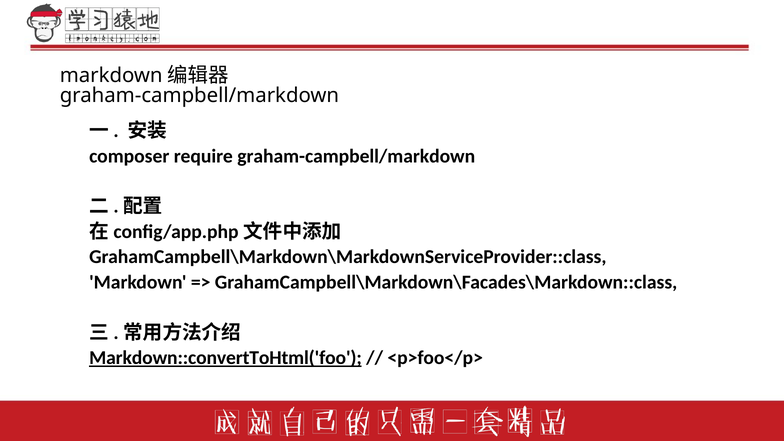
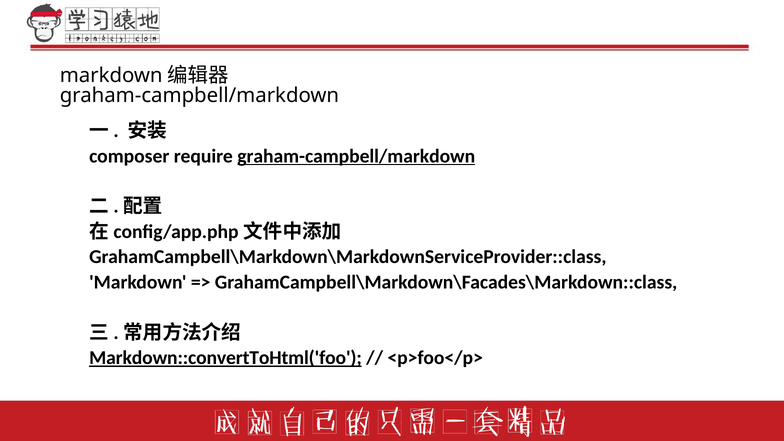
graham-campbell/markdown at (356, 156) underline: none -> present
